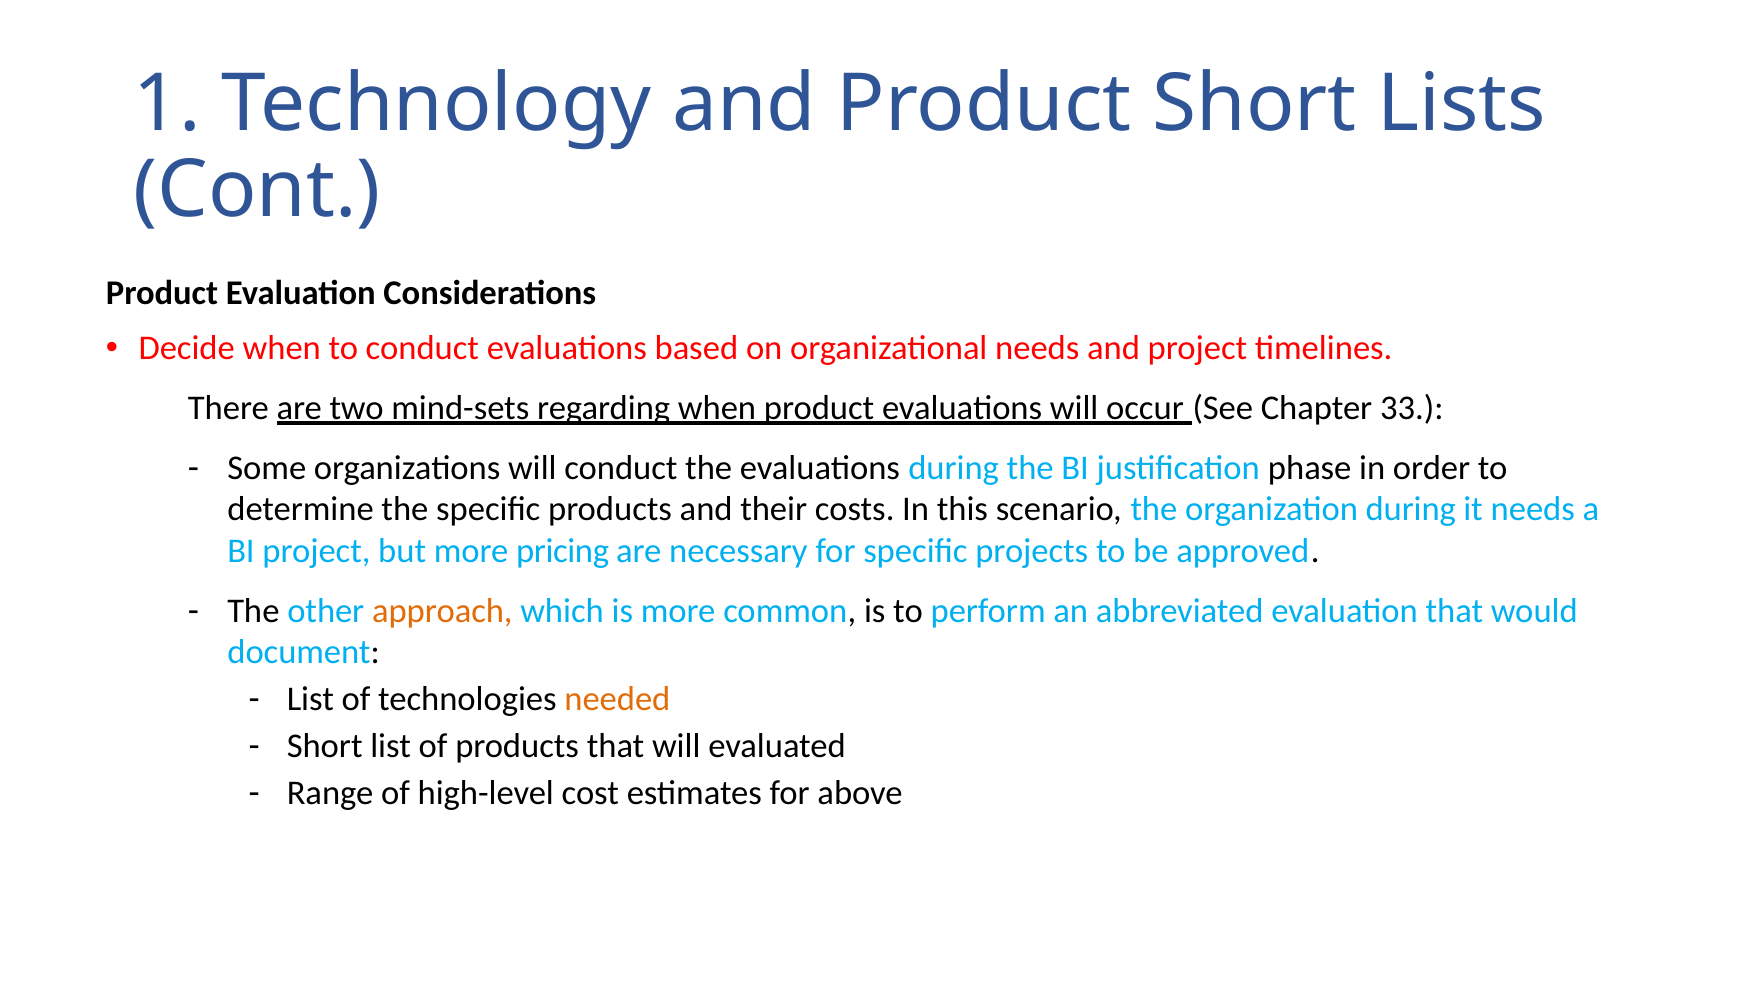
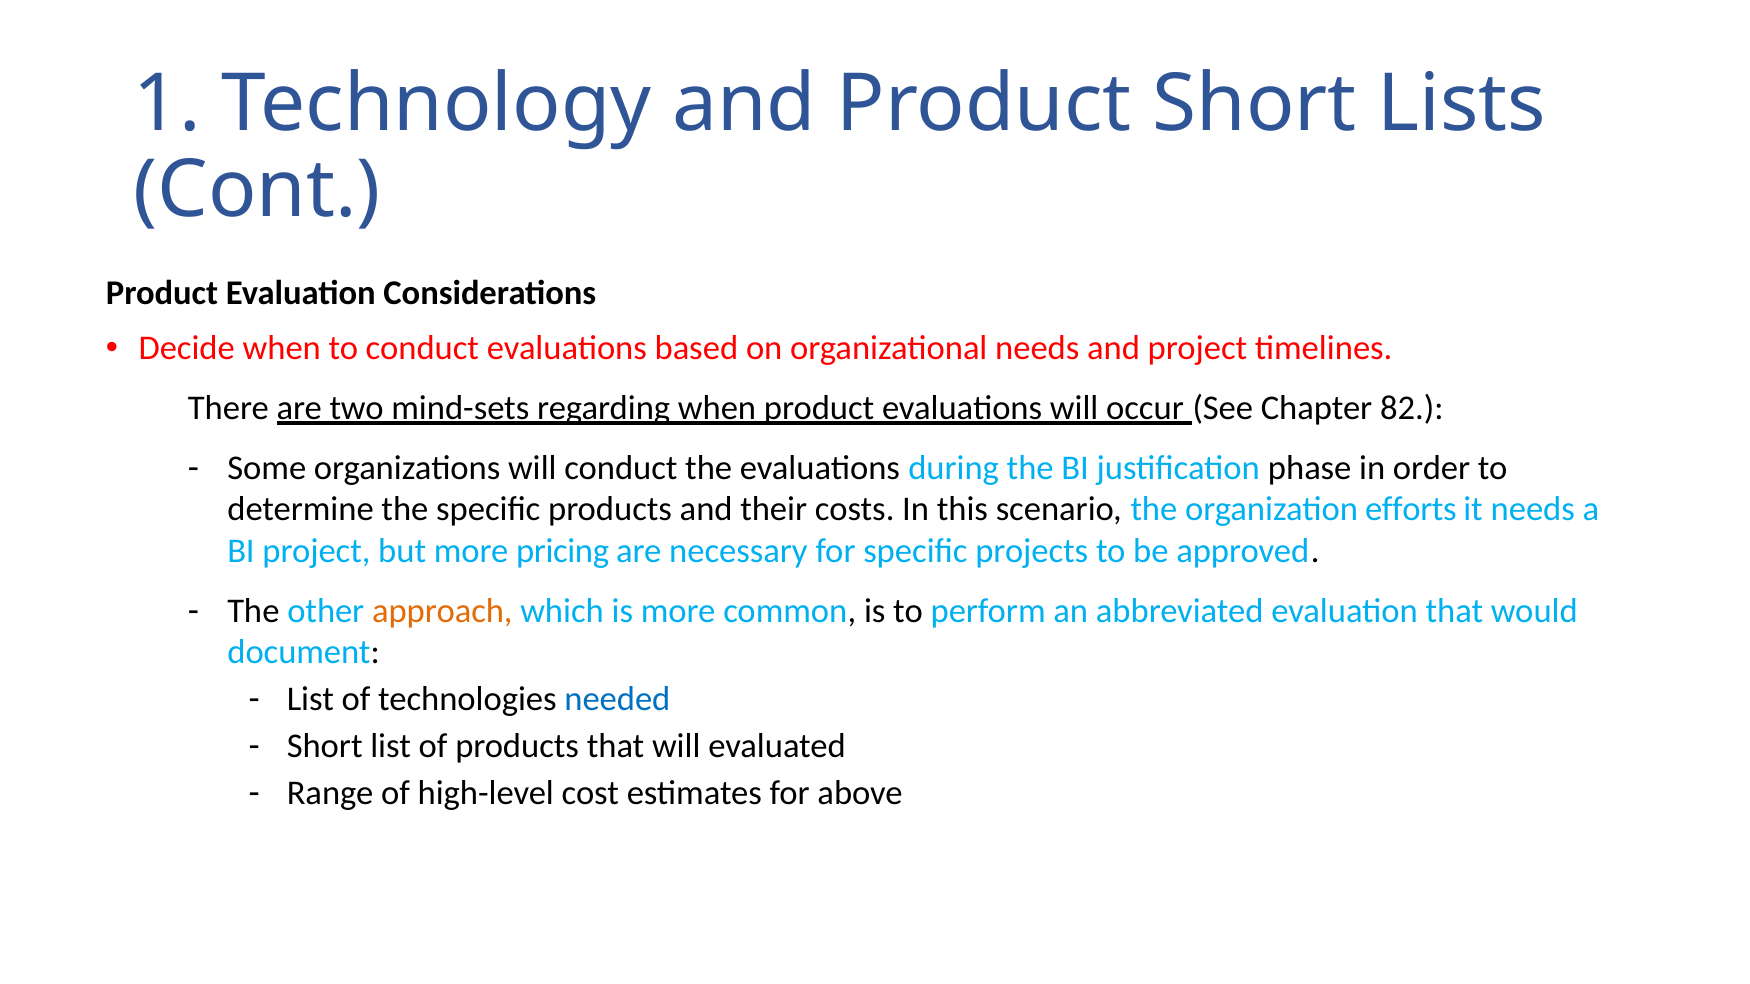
33: 33 -> 82
organization during: during -> efforts
needed colour: orange -> blue
